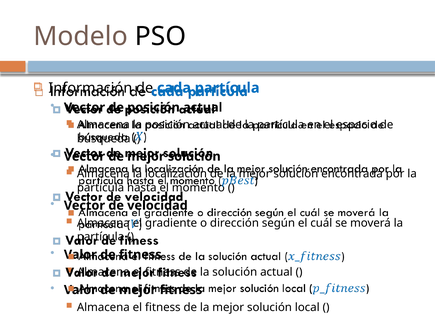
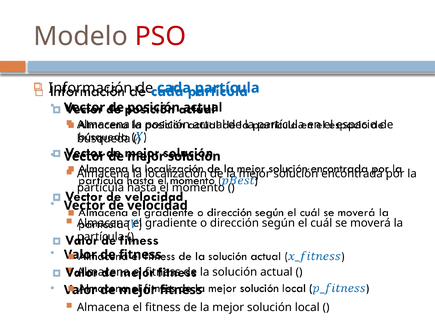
PSO colour: black -> red
